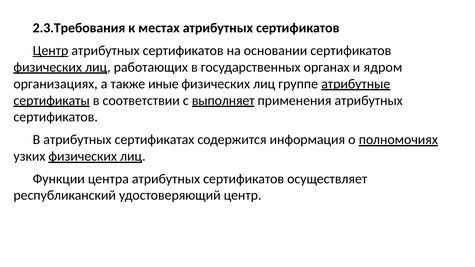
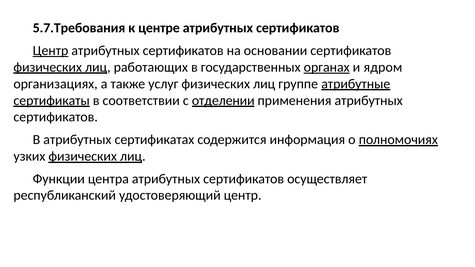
2.3.Требования: 2.3.Требования -> 5.7.Требования
местах: местах -> центре
органах underline: none -> present
иные: иные -> услуг
выполняет: выполняет -> отделении
